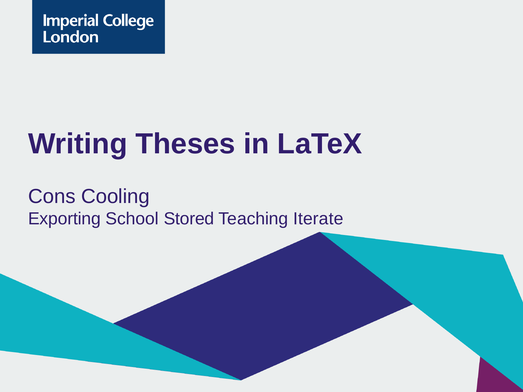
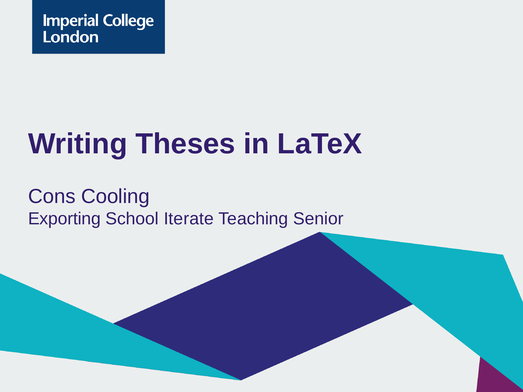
Stored: Stored -> Iterate
Iterate: Iterate -> Senior
